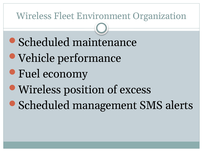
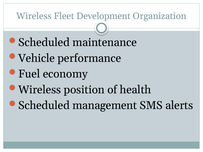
Environment: Environment -> Development
excess: excess -> health
